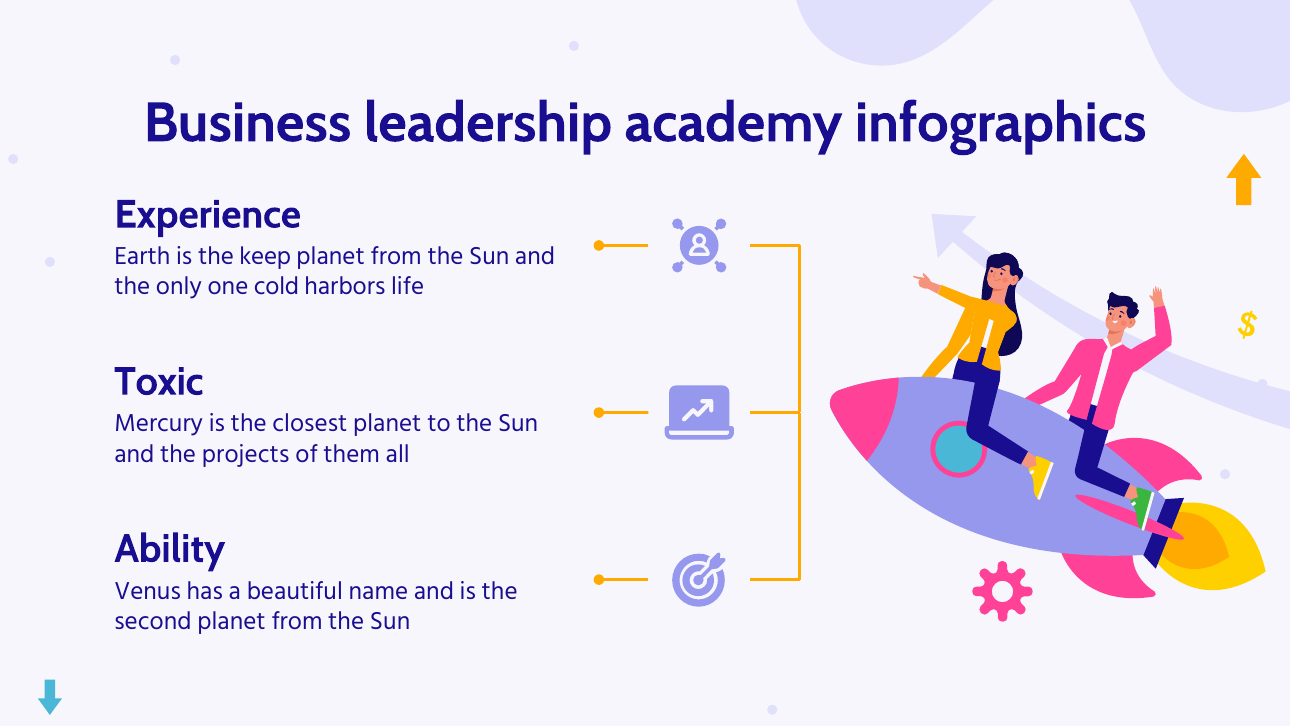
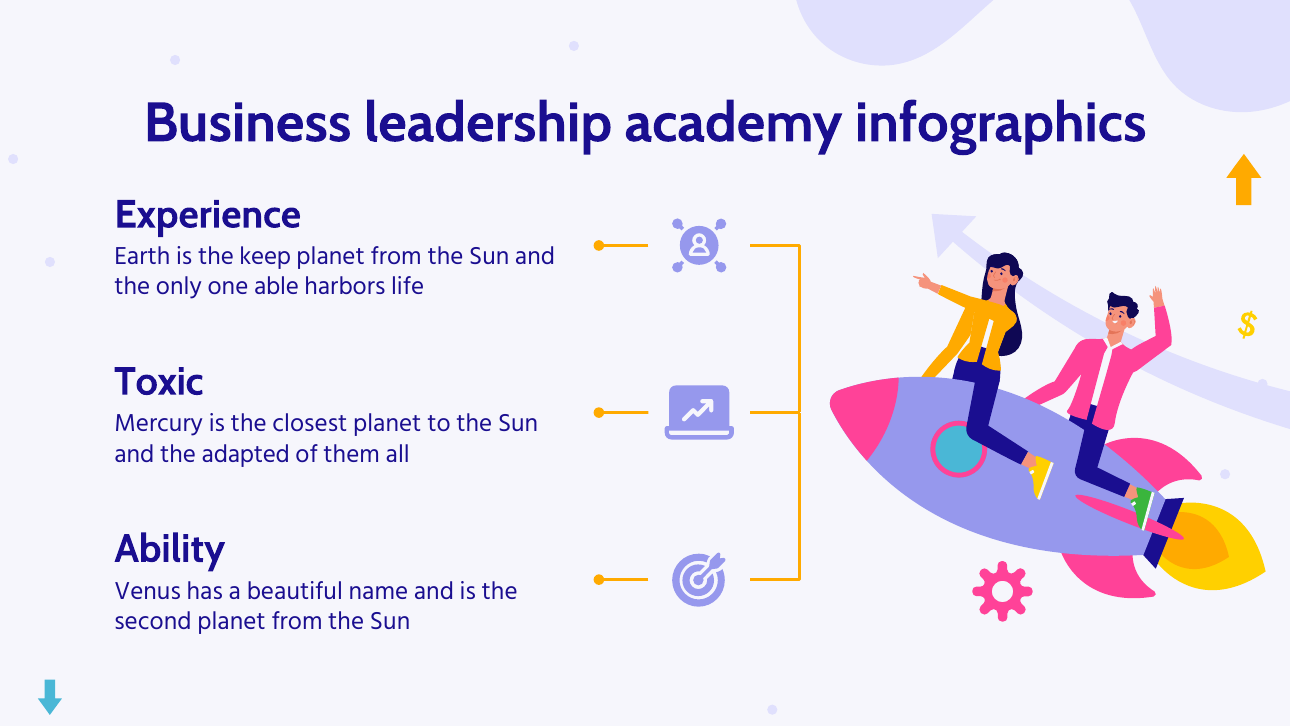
cold: cold -> able
projects: projects -> adapted
